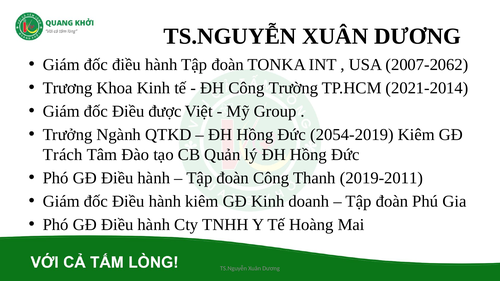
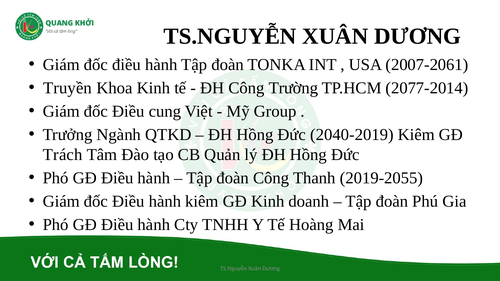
2007-2062: 2007-2062 -> 2007-2061
Trương: Trương -> Truyền
2021-2014: 2021-2014 -> 2077-2014
được: được -> cung
2054-2019: 2054-2019 -> 2040-2019
2019-2011: 2019-2011 -> 2019-2055
